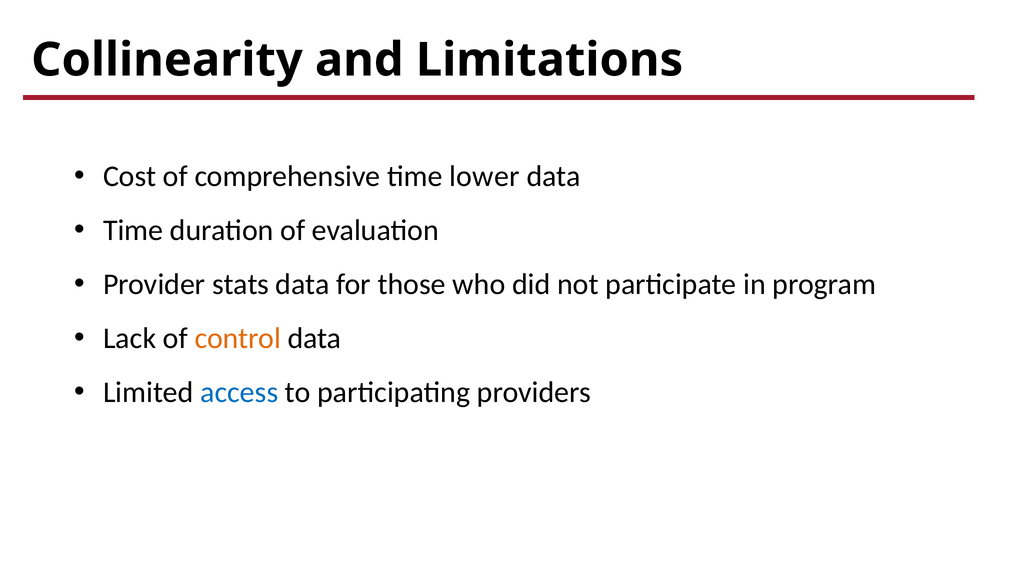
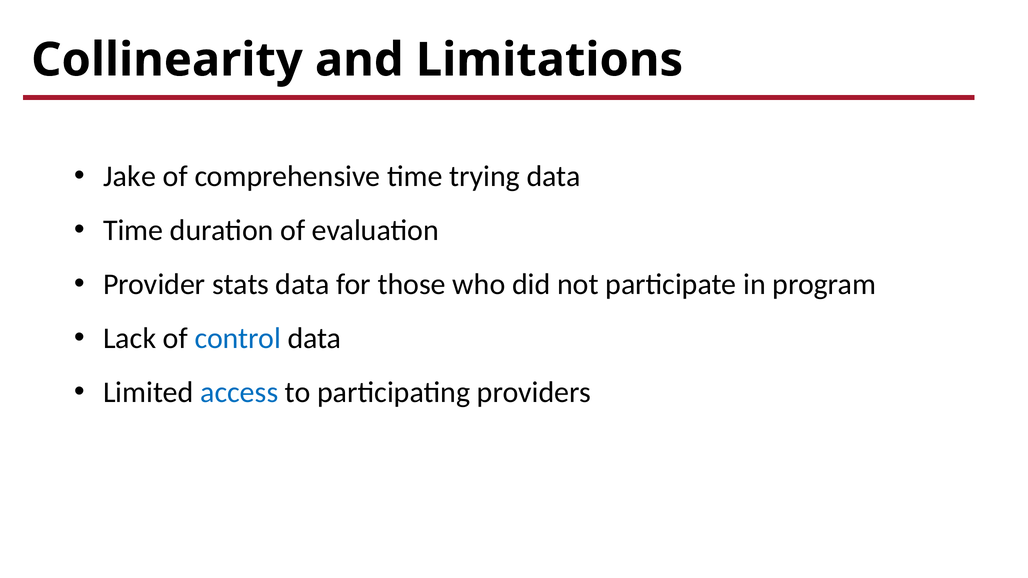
Cost: Cost -> Jake
lower: lower -> trying
control colour: orange -> blue
